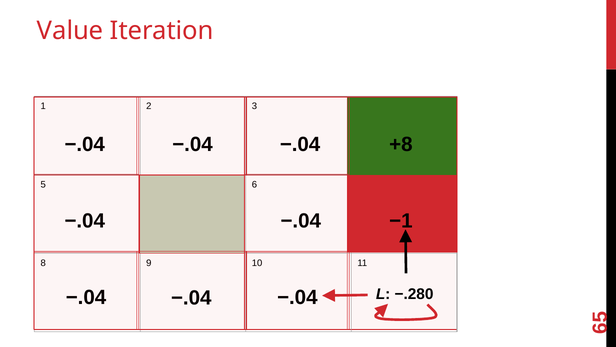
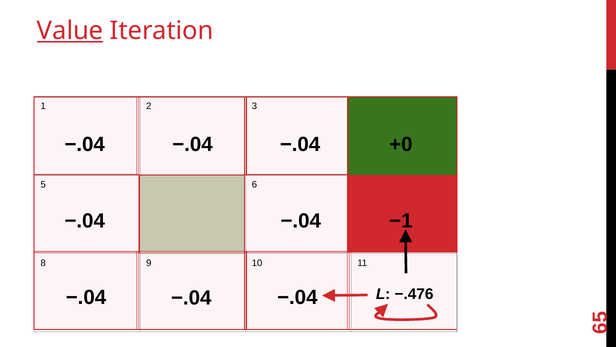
Value underline: none -> present
+8: +8 -> +0
−.280: −.280 -> −.476
